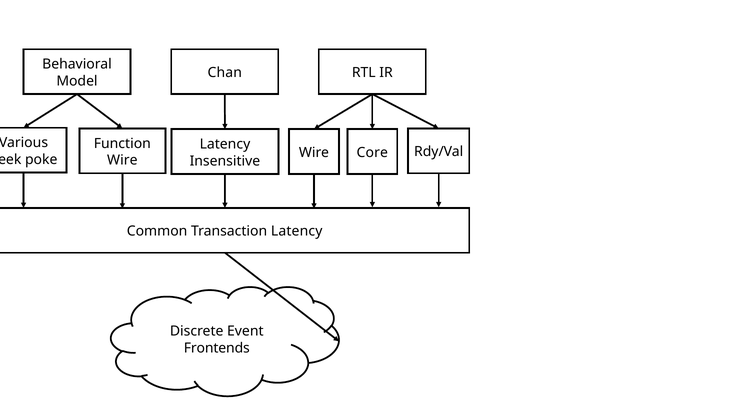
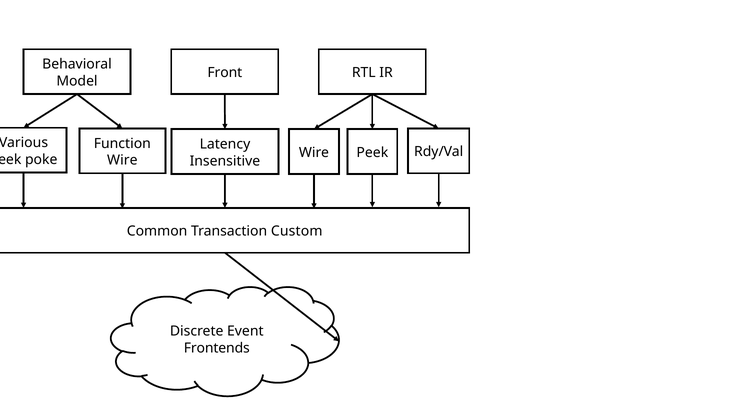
Chan: Chan -> Front
Wire Core: Core -> Peek
Transaction Latency: Latency -> Custom
